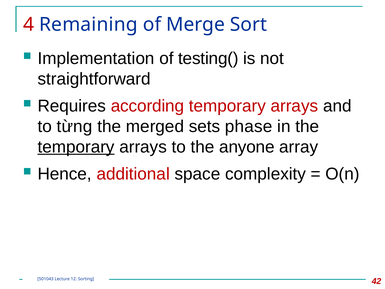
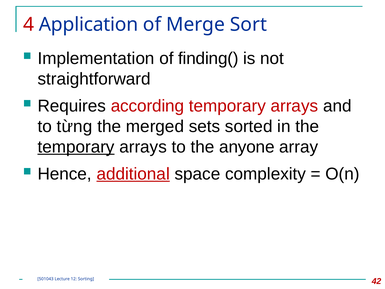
Remaining: Remaining -> Application
testing(: testing( -> finding(
phase: phase -> sorted
additional underline: none -> present
